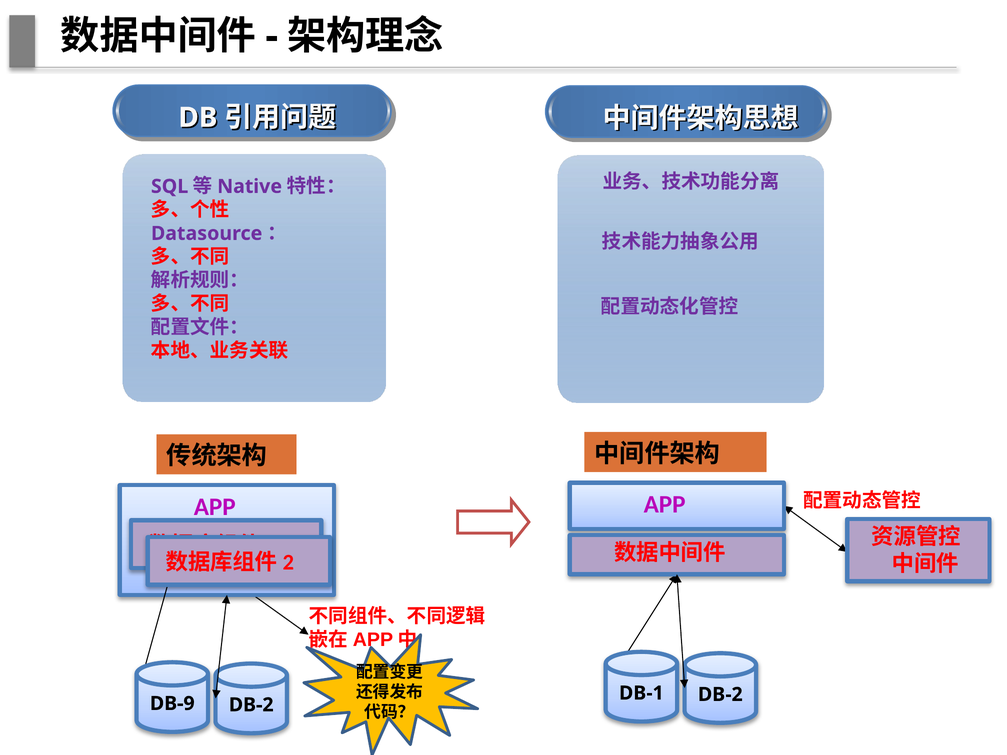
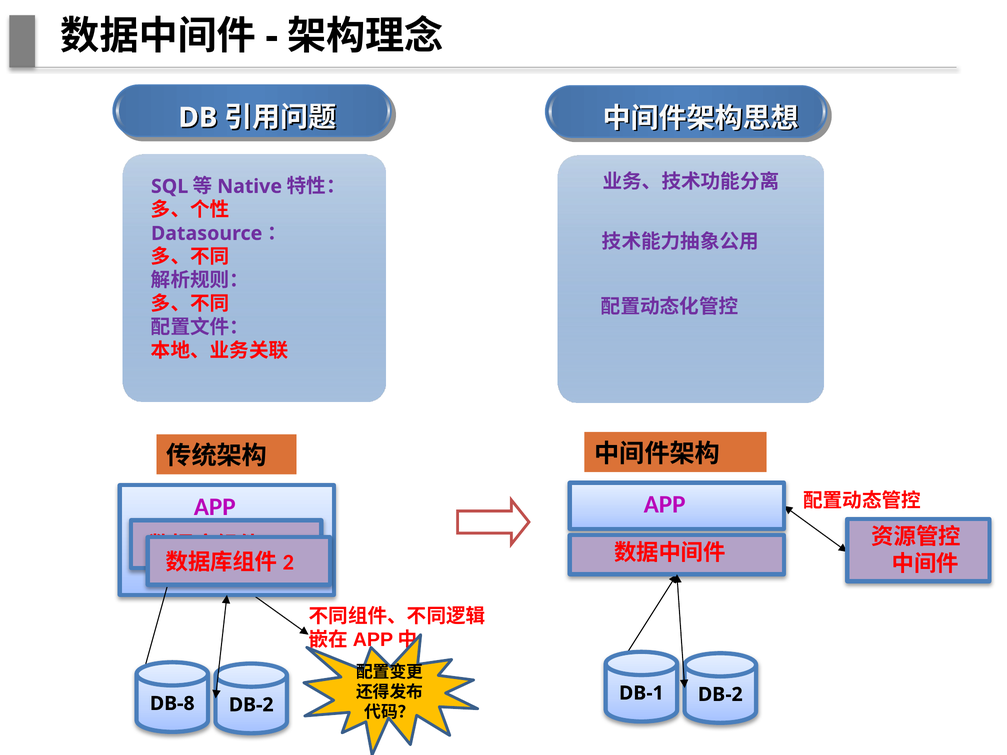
DB-9: DB-9 -> DB-8
